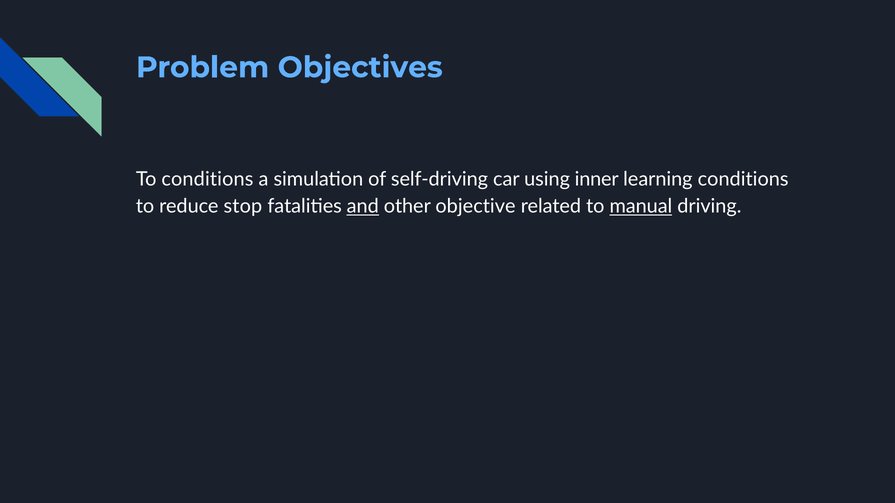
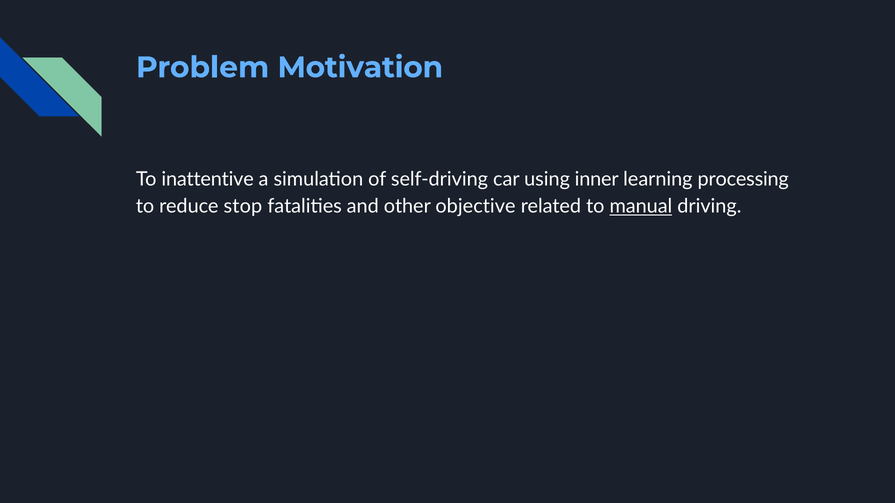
Objectives: Objectives -> Motivation
To conditions: conditions -> inattentive
learning conditions: conditions -> processing
and underline: present -> none
